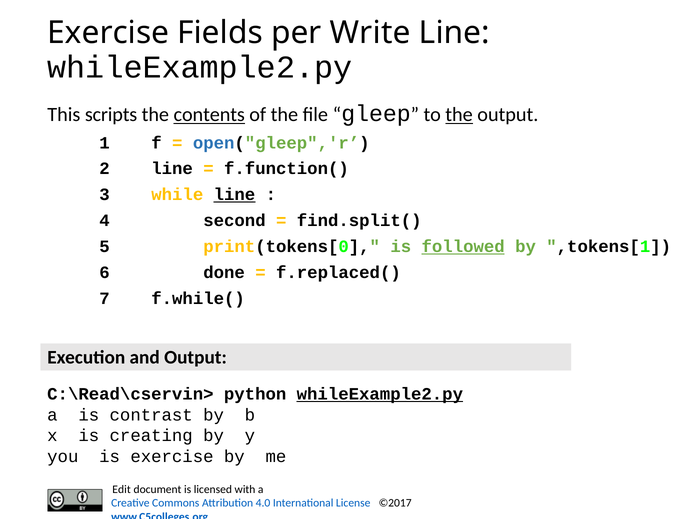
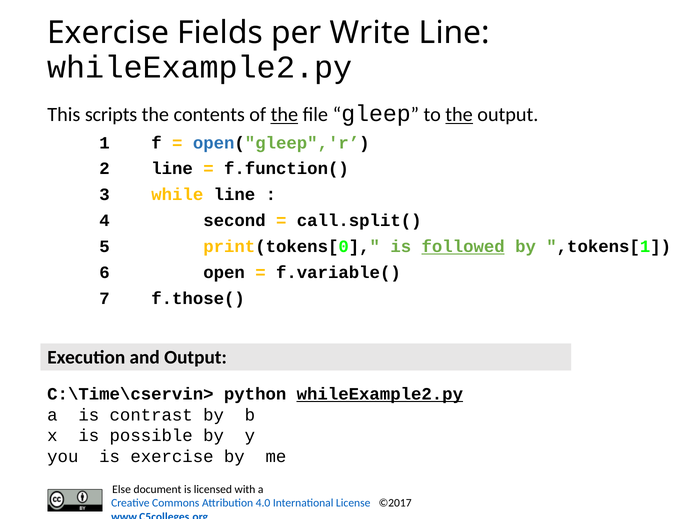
contents underline: present -> none
the at (284, 115) underline: none -> present
line at (234, 195) underline: present -> none
find.split(: find.split( -> call.split(
done: done -> open
f.replaced(: f.replaced( -> f.variable(
f.while(: f.while( -> f.those(
C:\Read\cservin>: C:\Read\cservin> -> C:\Time\cservin>
creating: creating -> possible
Edit: Edit -> Else
